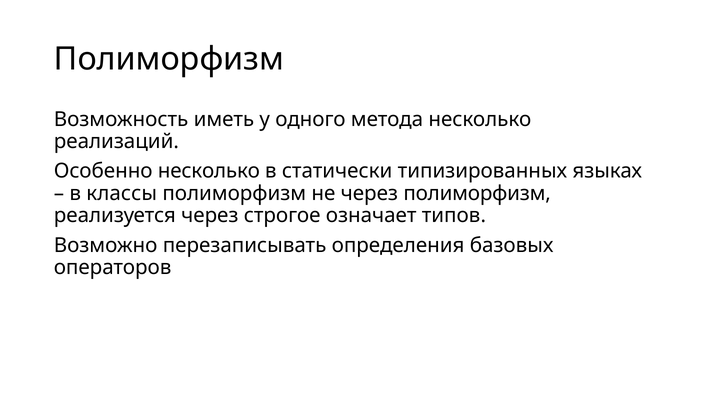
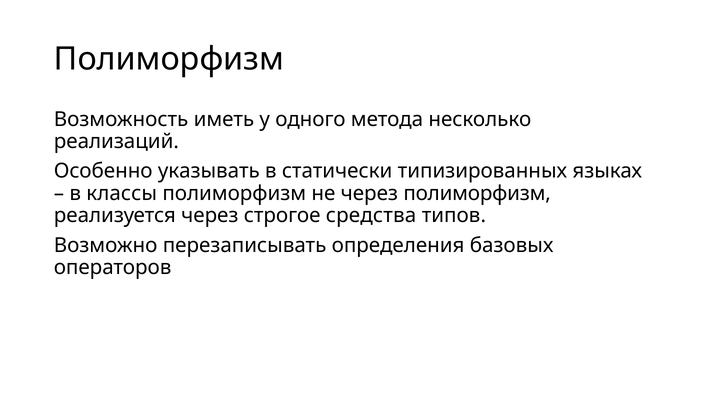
Особенно несколько: несколько -> указывать
означает: означает -> средства
